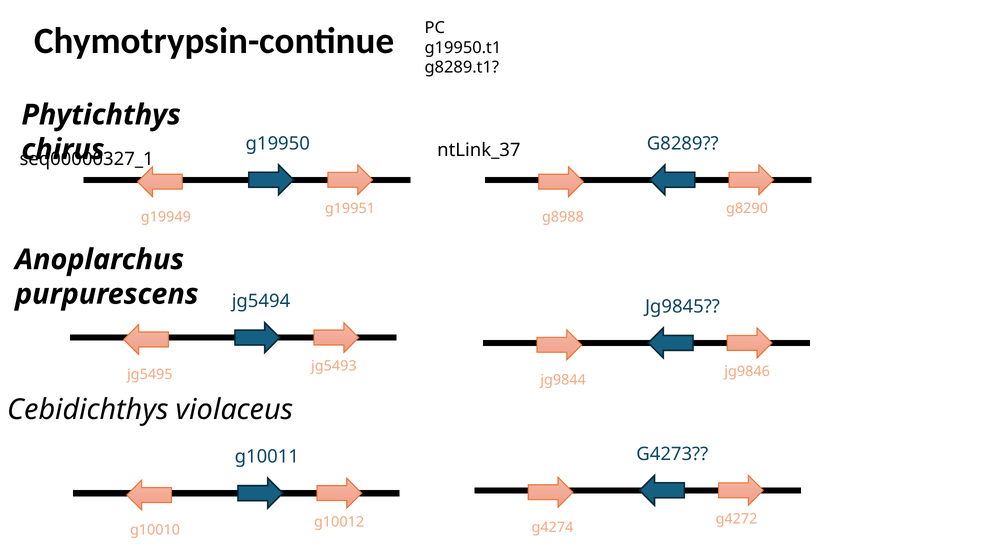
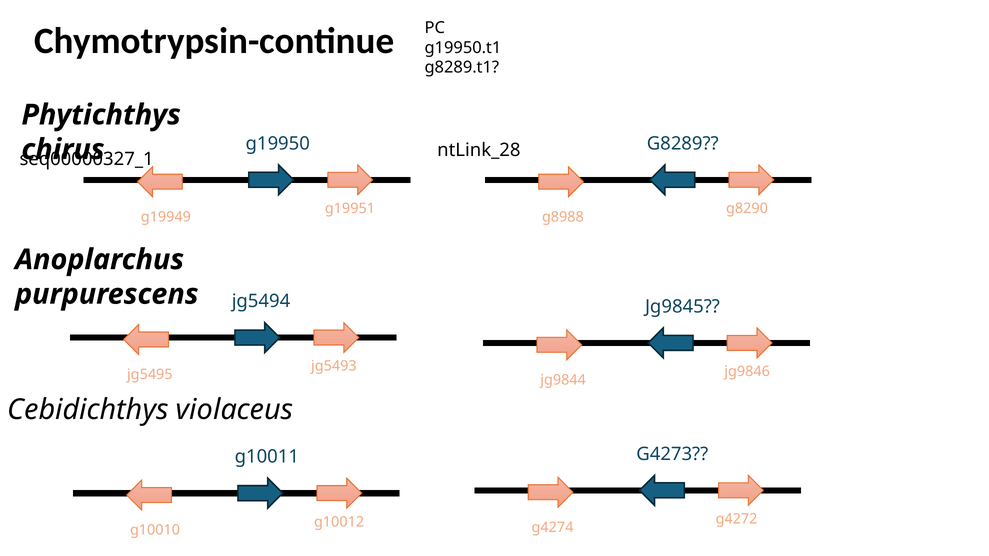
ntLink_37: ntLink_37 -> ntLink_28
